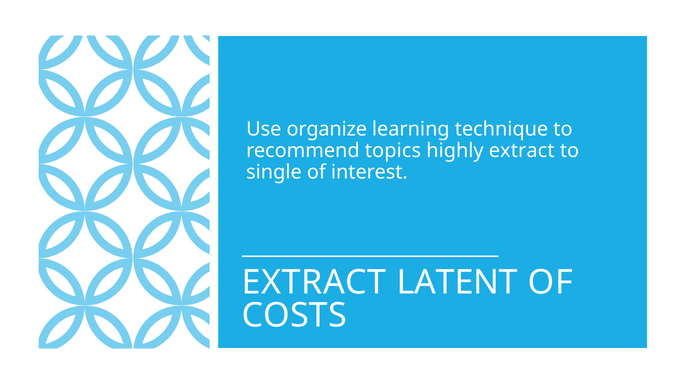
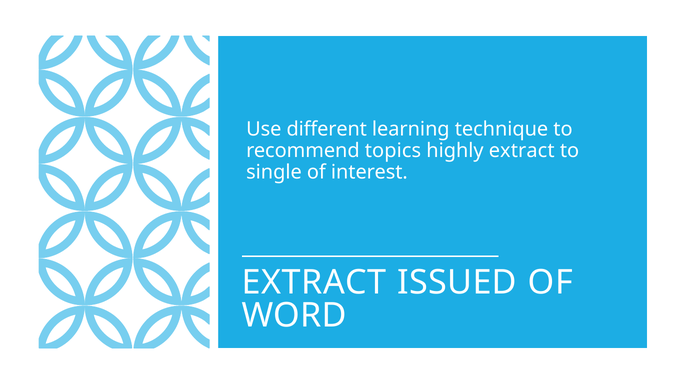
organize: organize -> different
LATENT: LATENT -> ISSUED
COSTS: COSTS -> WORD
